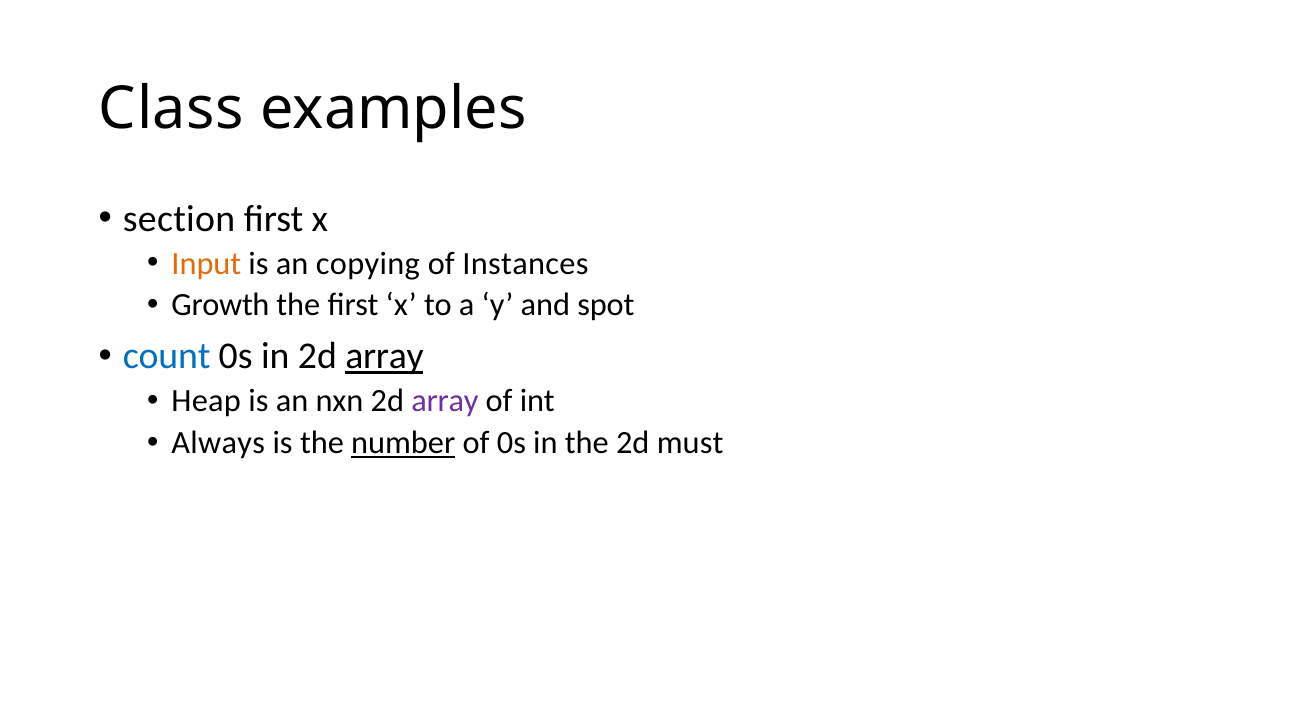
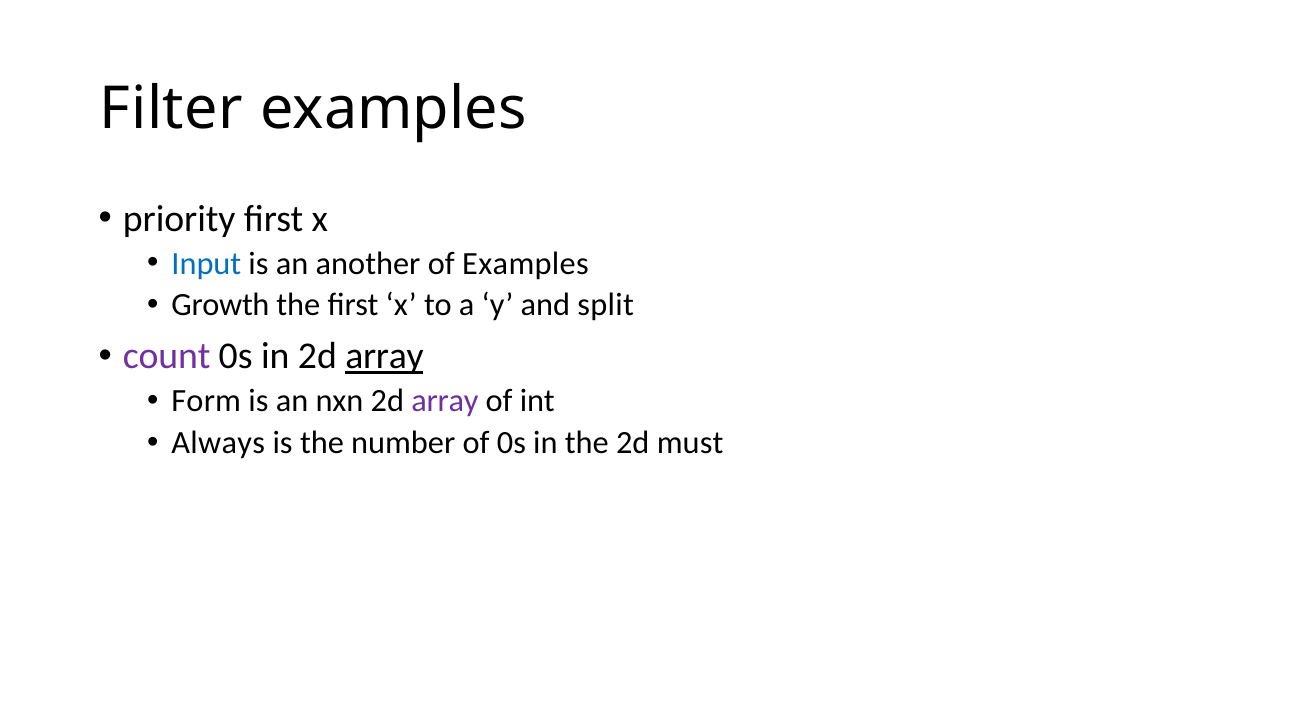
Class: Class -> Filter
section: section -> priority
Input colour: orange -> blue
copying: copying -> another
of Instances: Instances -> Examples
spot: spot -> split
count colour: blue -> purple
Heap: Heap -> Form
number underline: present -> none
